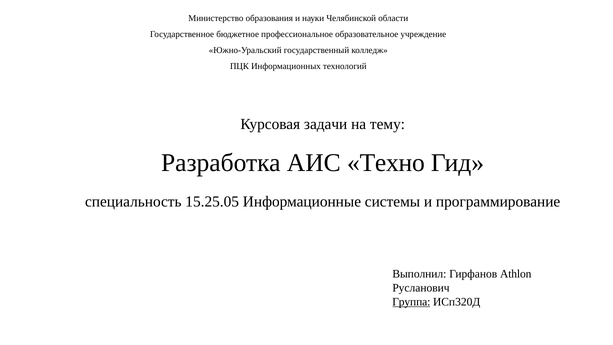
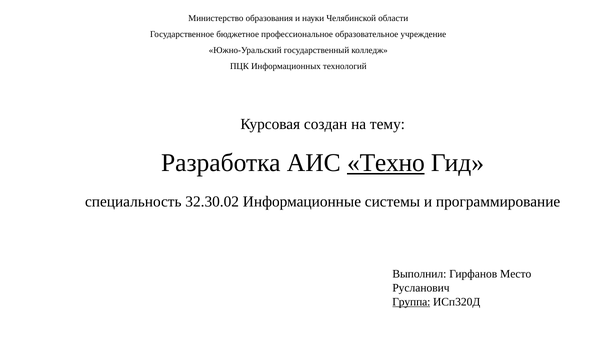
задачи: задачи -> создан
Техно underline: none -> present
15.25.05: 15.25.05 -> 32.30.02
Athlon: Athlon -> Место
